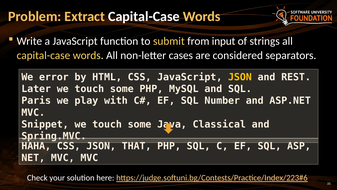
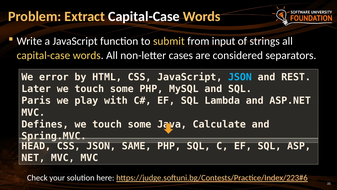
JSON at (240, 77) colour: yellow -> light blue
Number: Number -> Lambda
Snippet: Snippet -> Defines
Classical: Classical -> Calculate
HAHA: HAHA -> HEAD
THAT: THAT -> SAME
